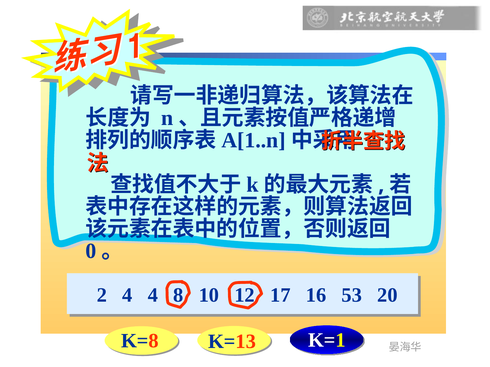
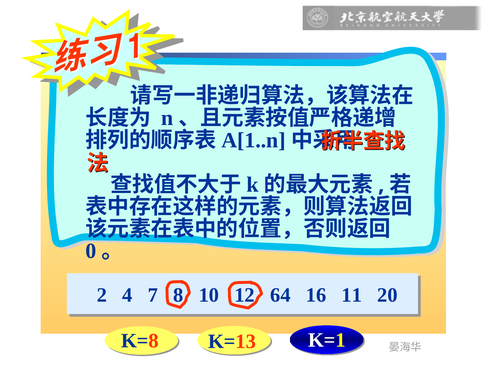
4 4: 4 -> 7
17: 17 -> 64
53: 53 -> 11
